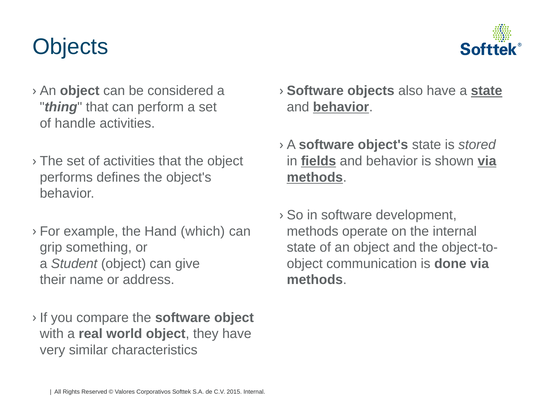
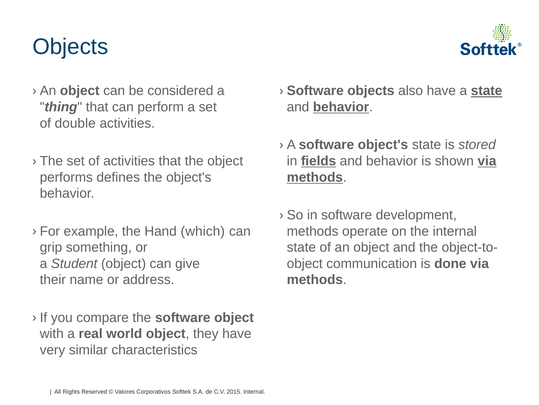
handle: handle -> double
